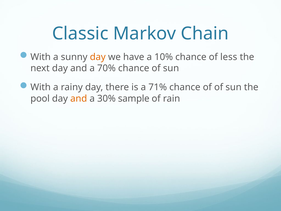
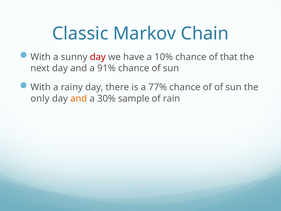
day at (98, 57) colour: orange -> red
less: less -> that
70%: 70% -> 91%
71%: 71% -> 77%
pool: pool -> only
